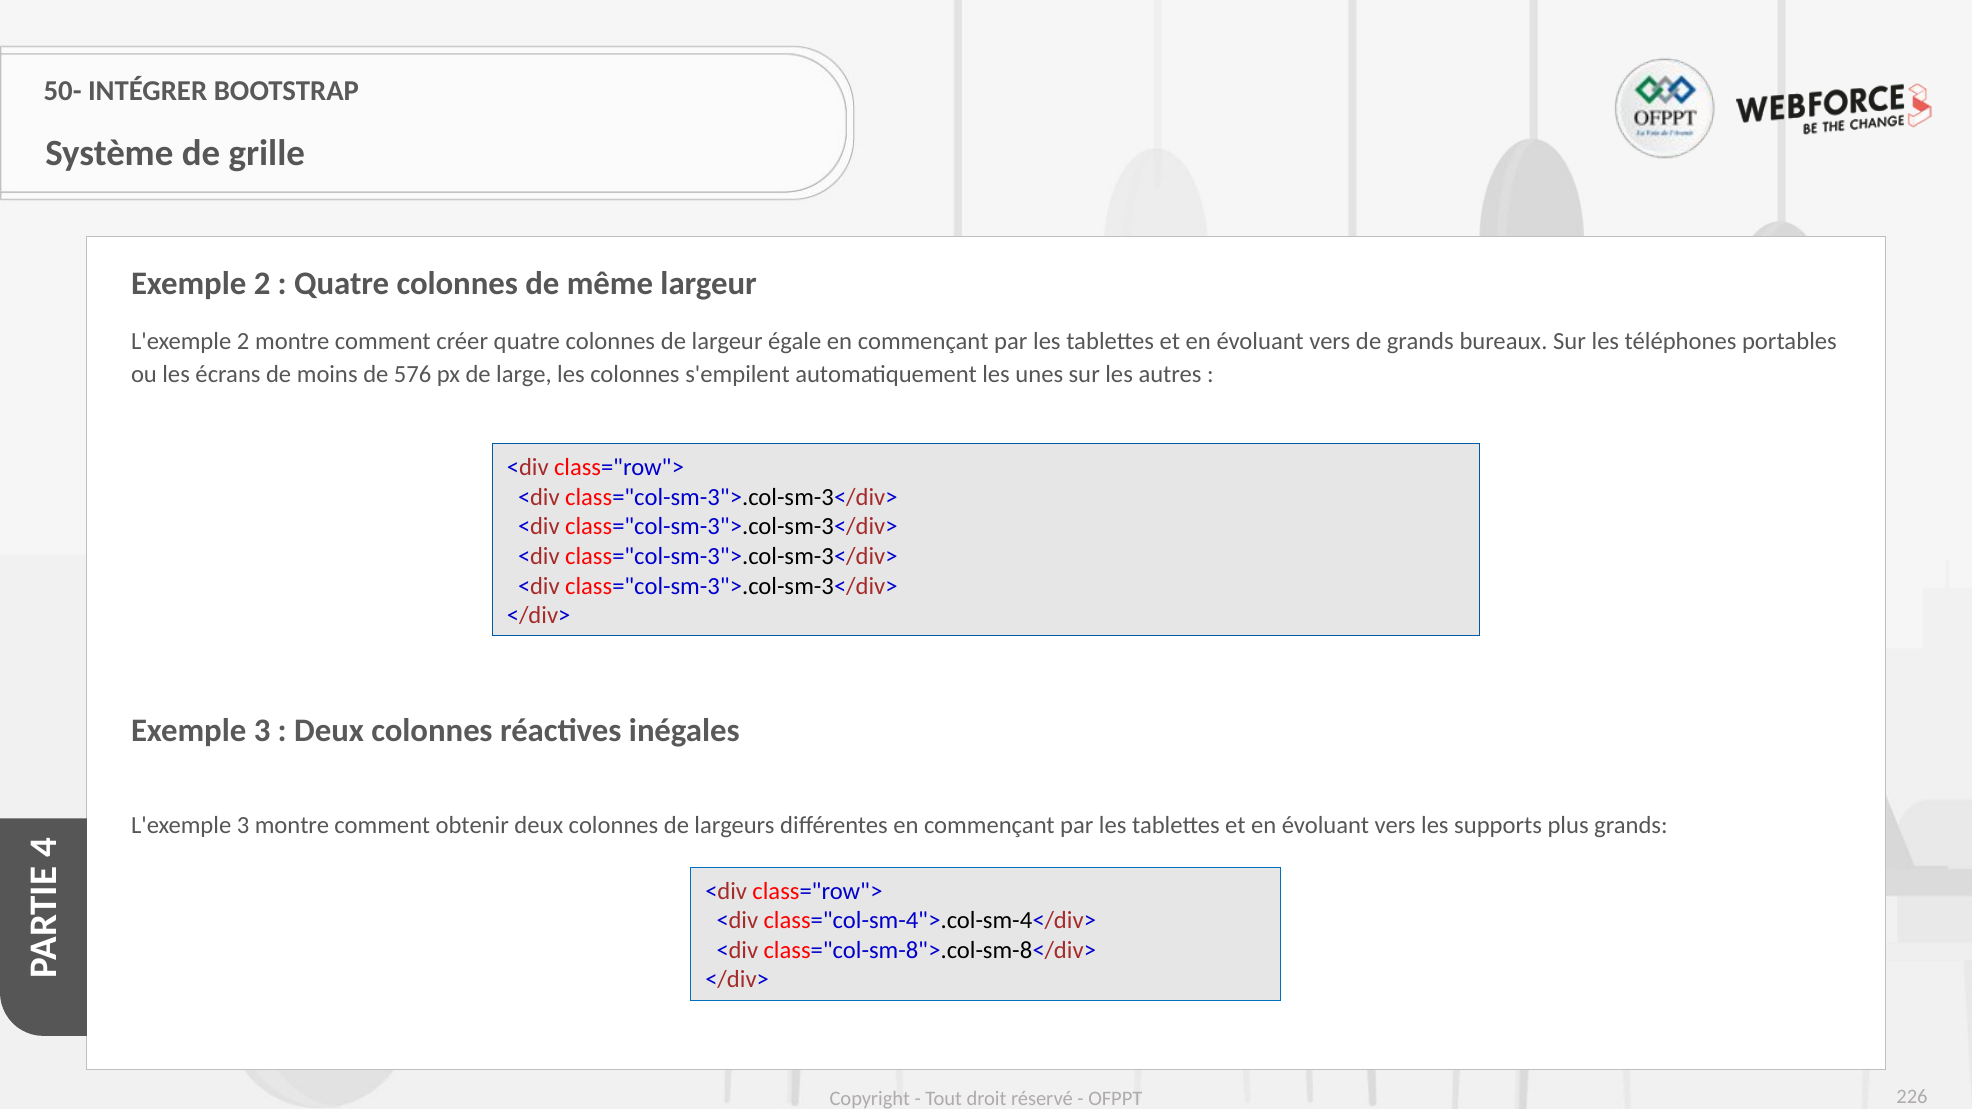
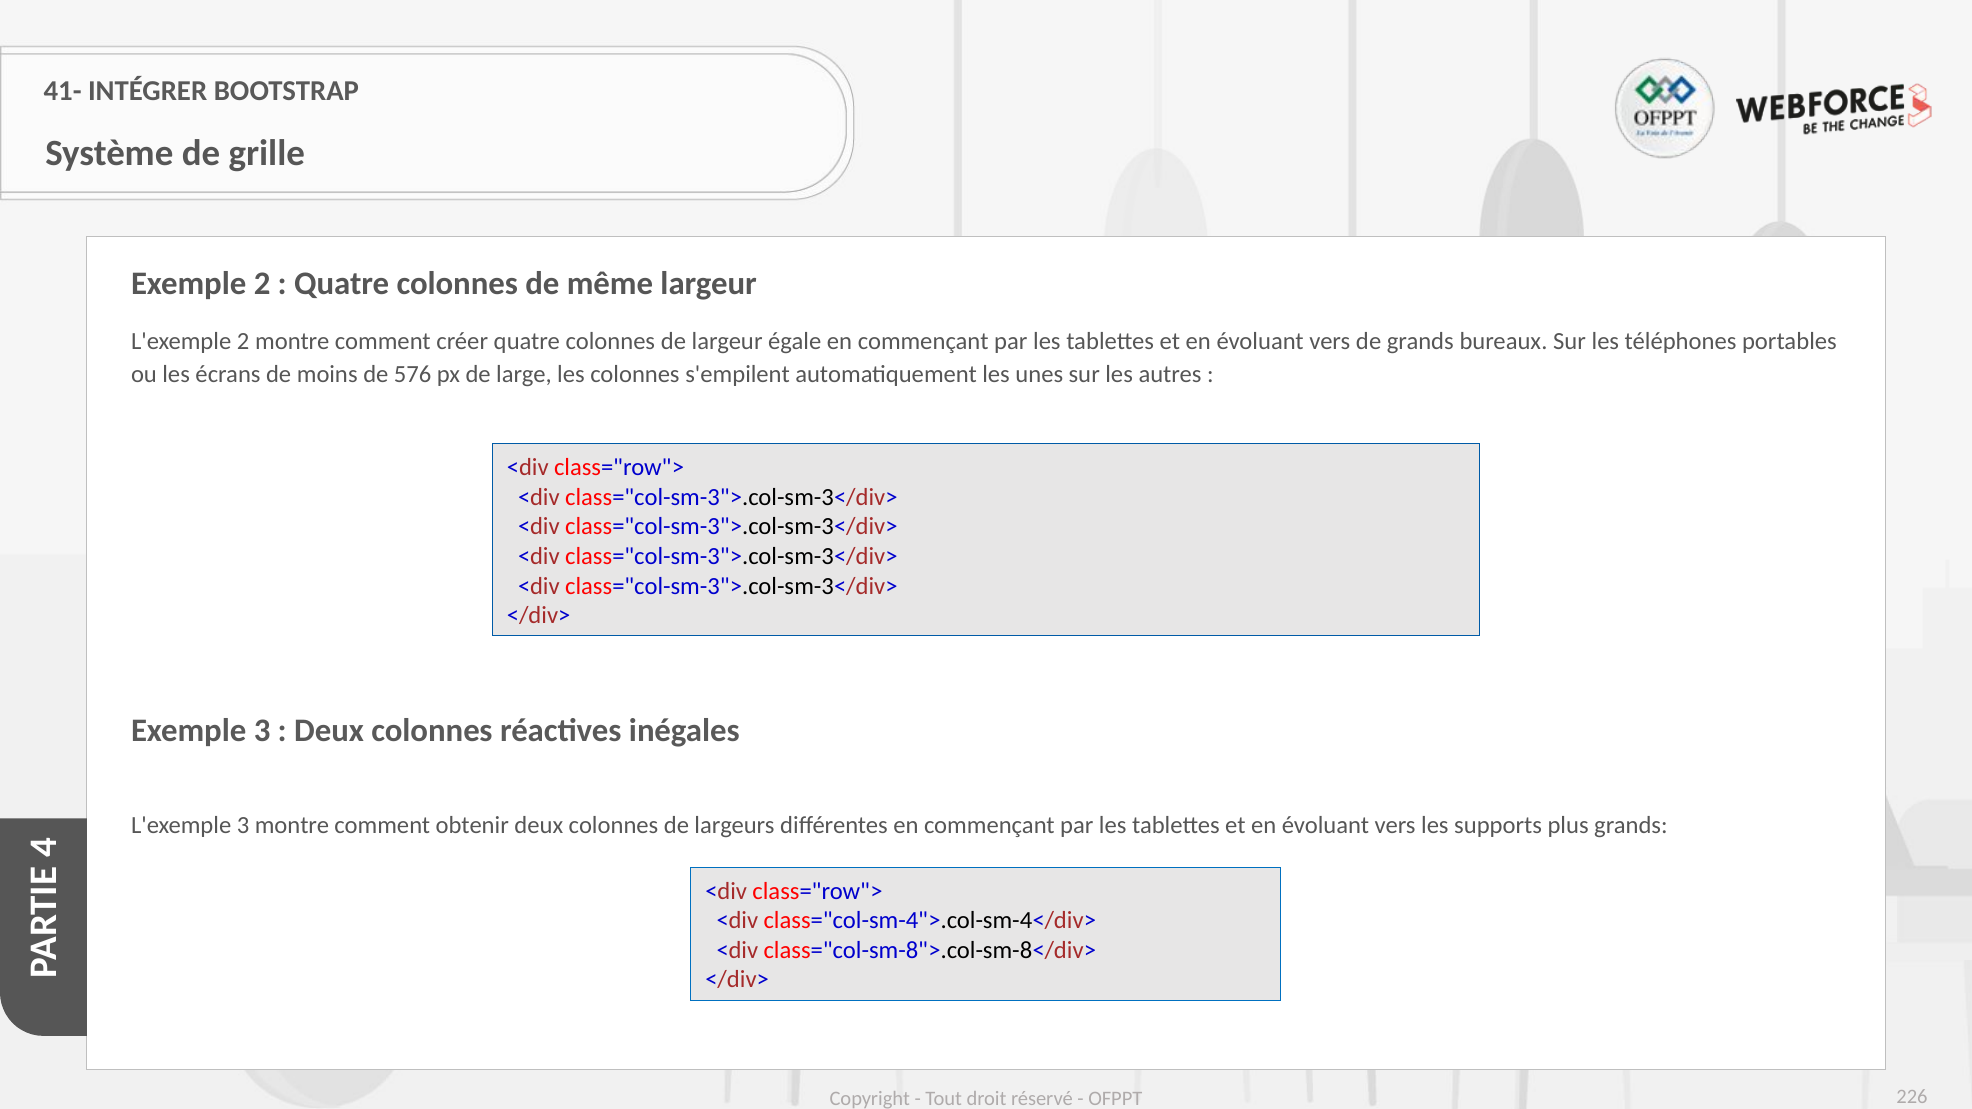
50-: 50- -> 41-
